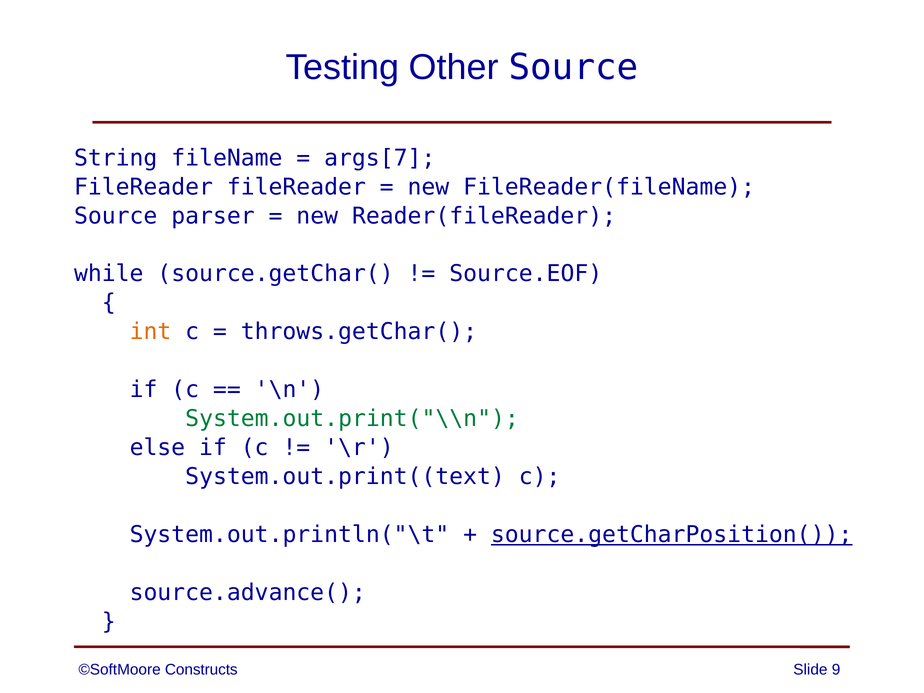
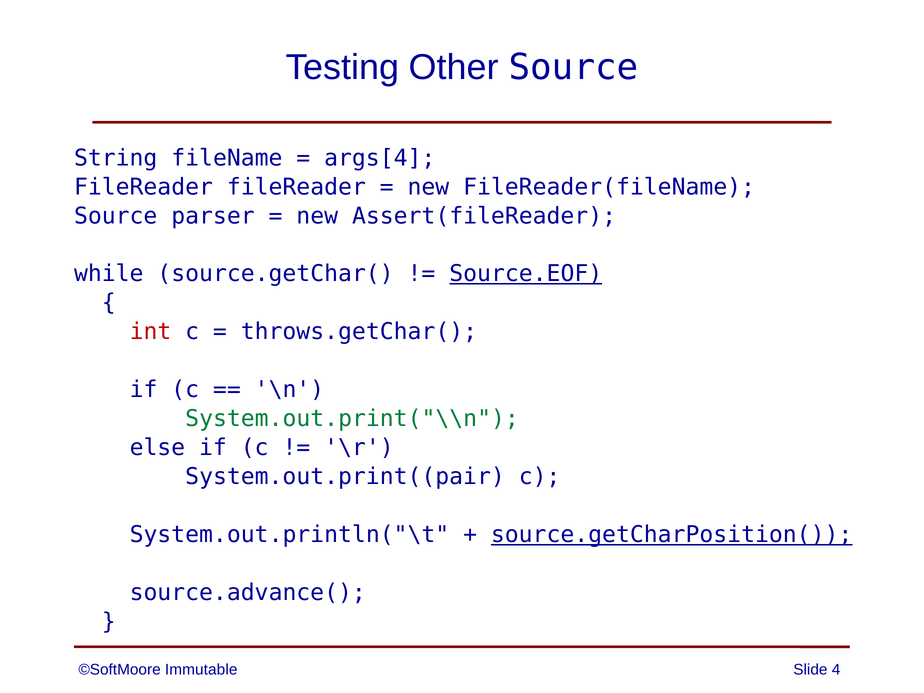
args[7: args[7 -> args[4
Reader(fileReader: Reader(fileReader -> Assert(fileReader
Source.EOF underline: none -> present
int colour: orange -> red
System.out.print((text: System.out.print((text -> System.out.print((pair
Constructs: Constructs -> Immutable
9: 9 -> 4
